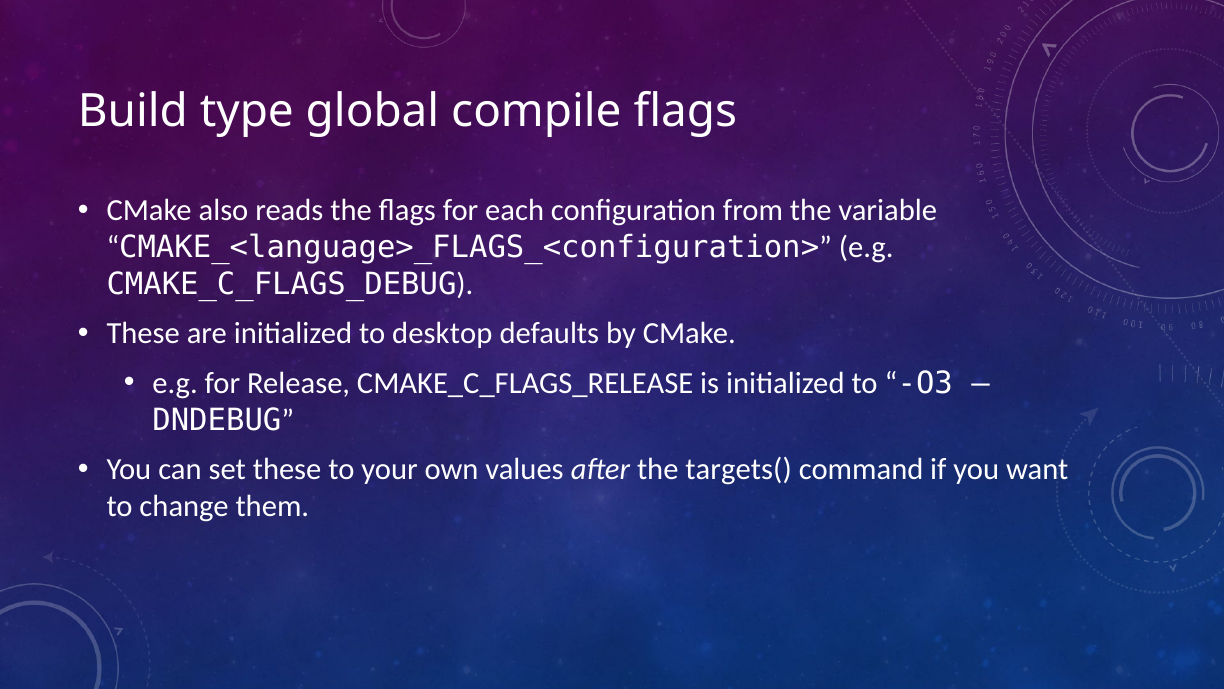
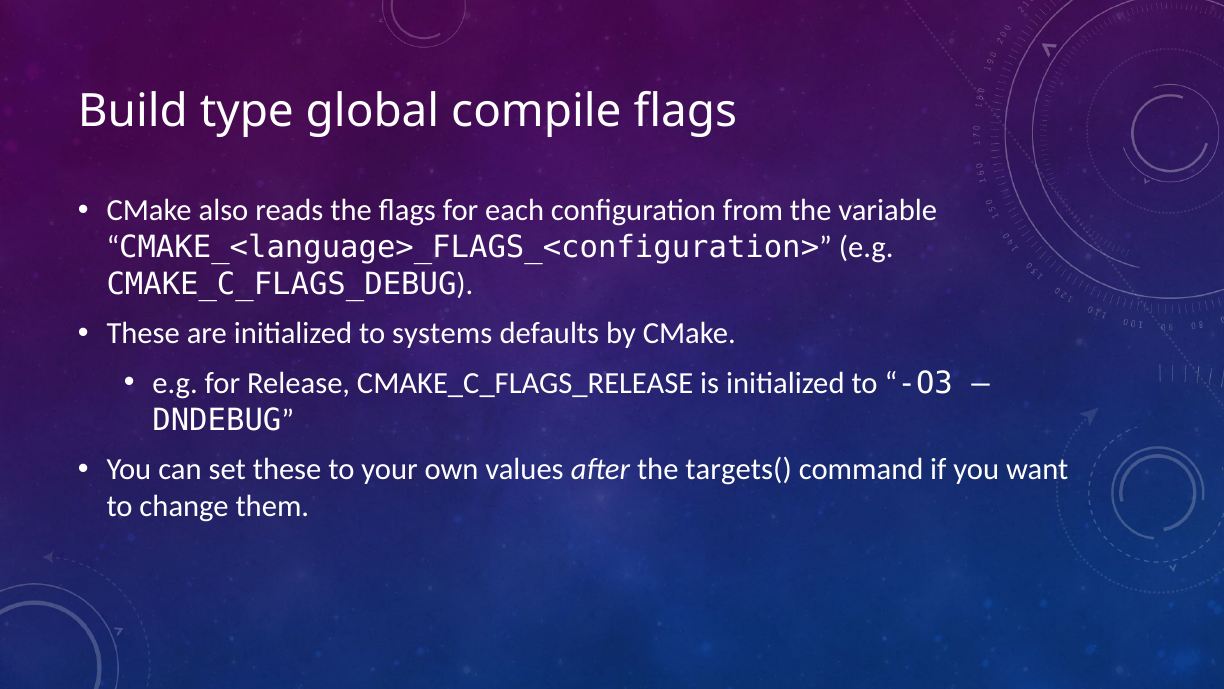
desktop: desktop -> systems
